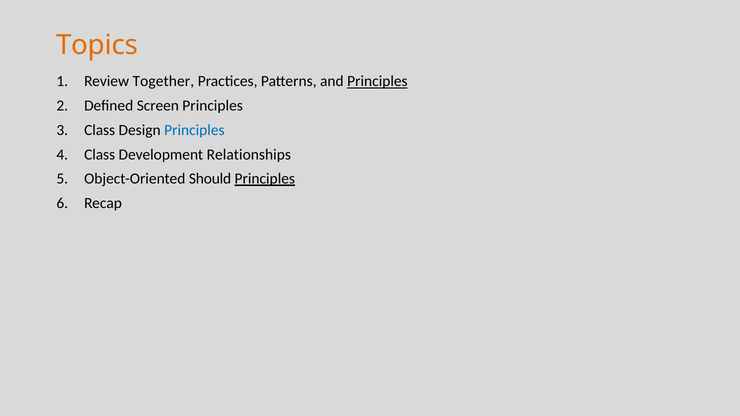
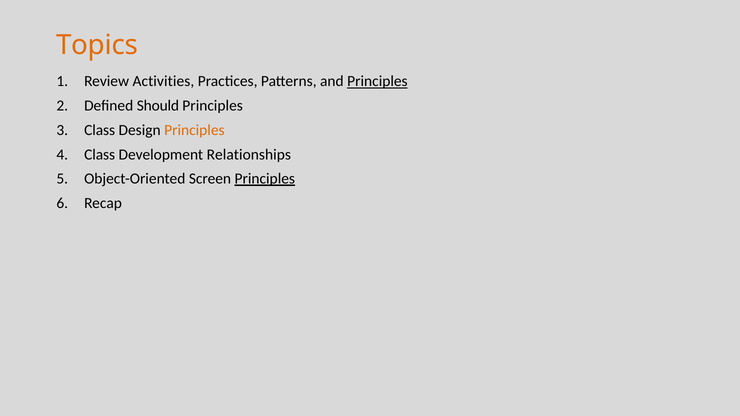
Together: Together -> Activities
Screen: Screen -> Should
Principles at (194, 130) colour: blue -> orange
Should: Should -> Screen
